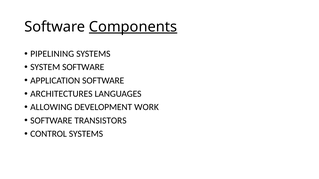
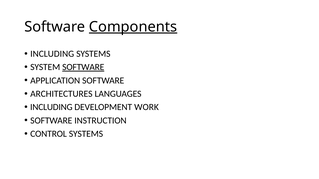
PIPELINING at (52, 54): PIPELINING -> INCLUDING
SOFTWARE at (83, 67) underline: none -> present
ALLOWING at (51, 107): ALLOWING -> INCLUDING
TRANSISTORS: TRANSISTORS -> INSTRUCTION
